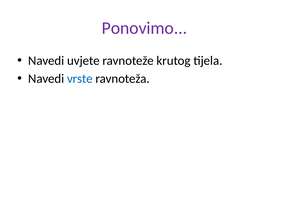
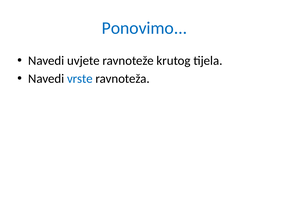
Ponovimo colour: purple -> blue
